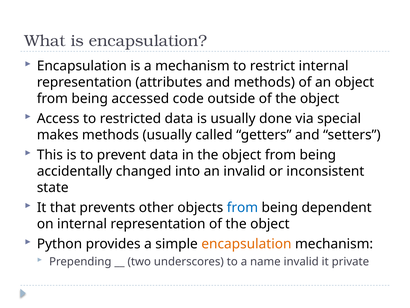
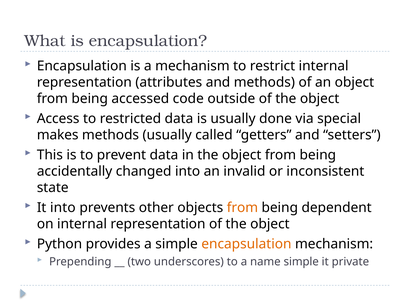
It that: that -> into
from at (242, 207) colour: blue -> orange
name invalid: invalid -> simple
